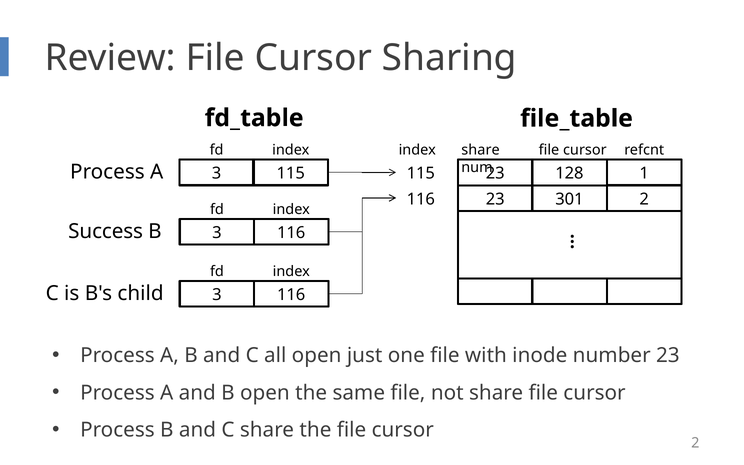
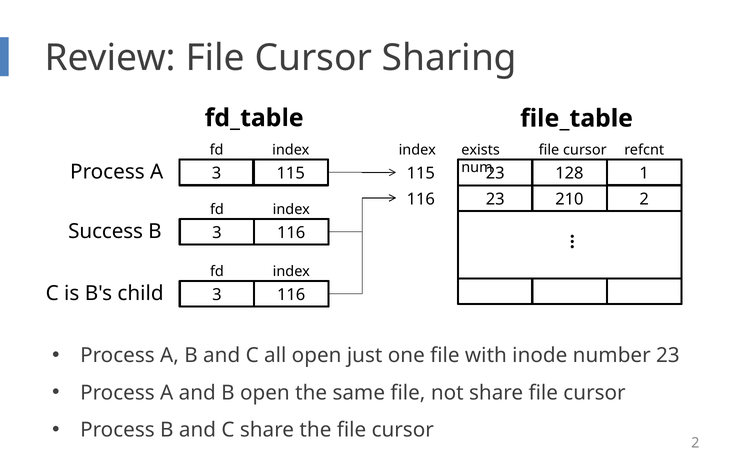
share at (481, 150): share -> exists
301: 301 -> 210
